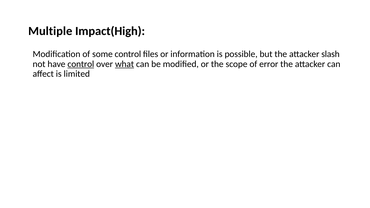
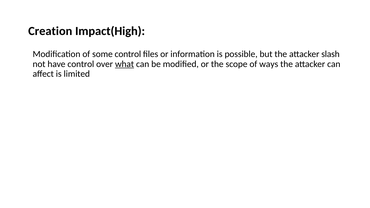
Multiple: Multiple -> Creation
control at (81, 64) underline: present -> none
error: error -> ways
